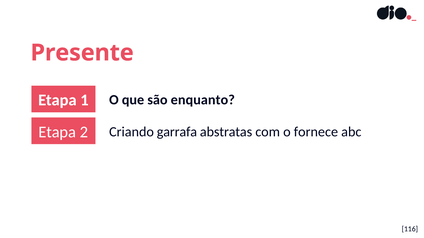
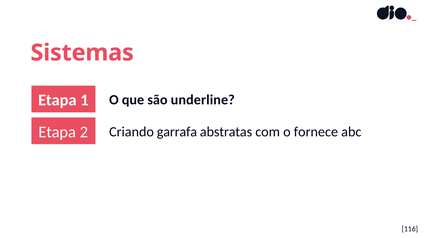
Presente: Presente -> Sistemas
enquanto: enquanto -> underline
